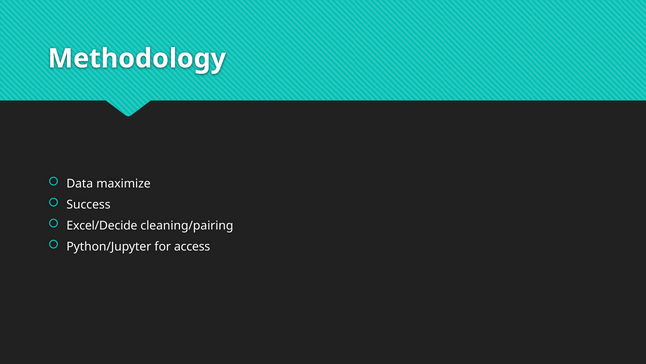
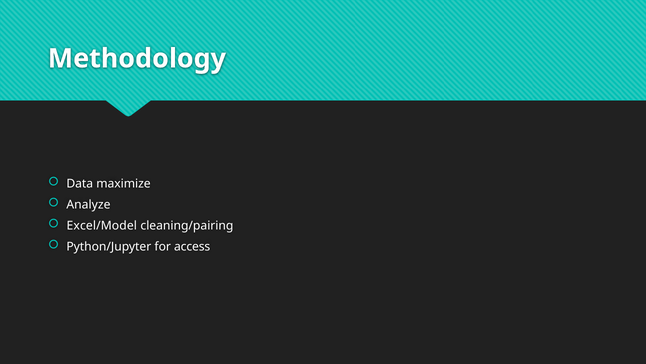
Success: Success -> Analyze
Excel/Decide: Excel/Decide -> Excel/Model
